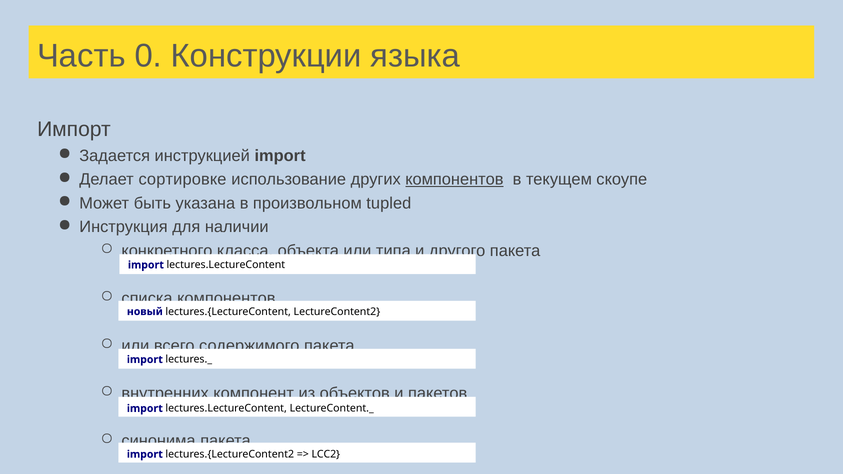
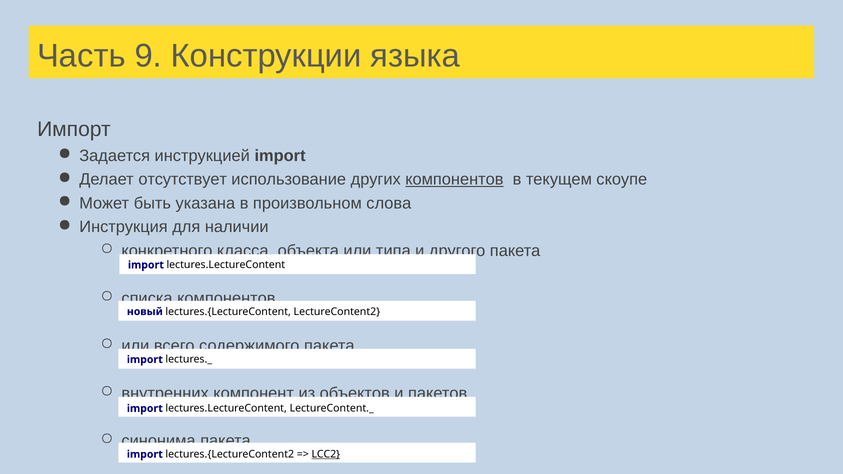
0: 0 -> 9
сортировке: сортировке -> отсутствует
tupled: tupled -> слова
LCC2 underline: none -> present
